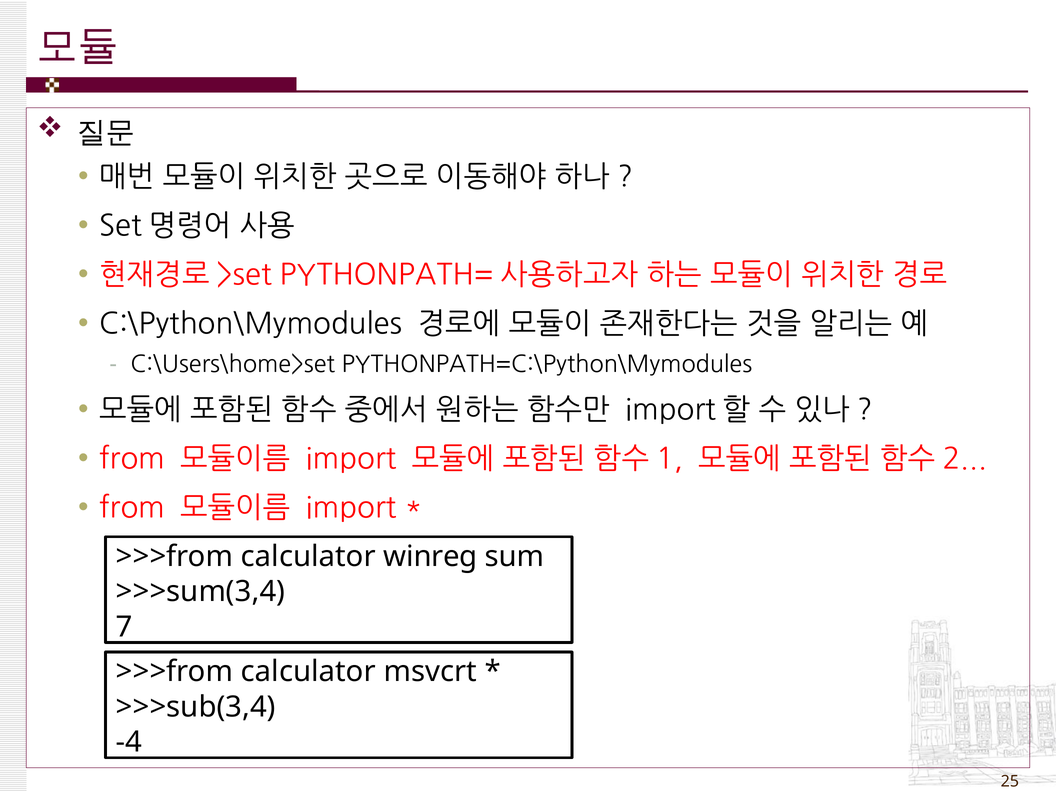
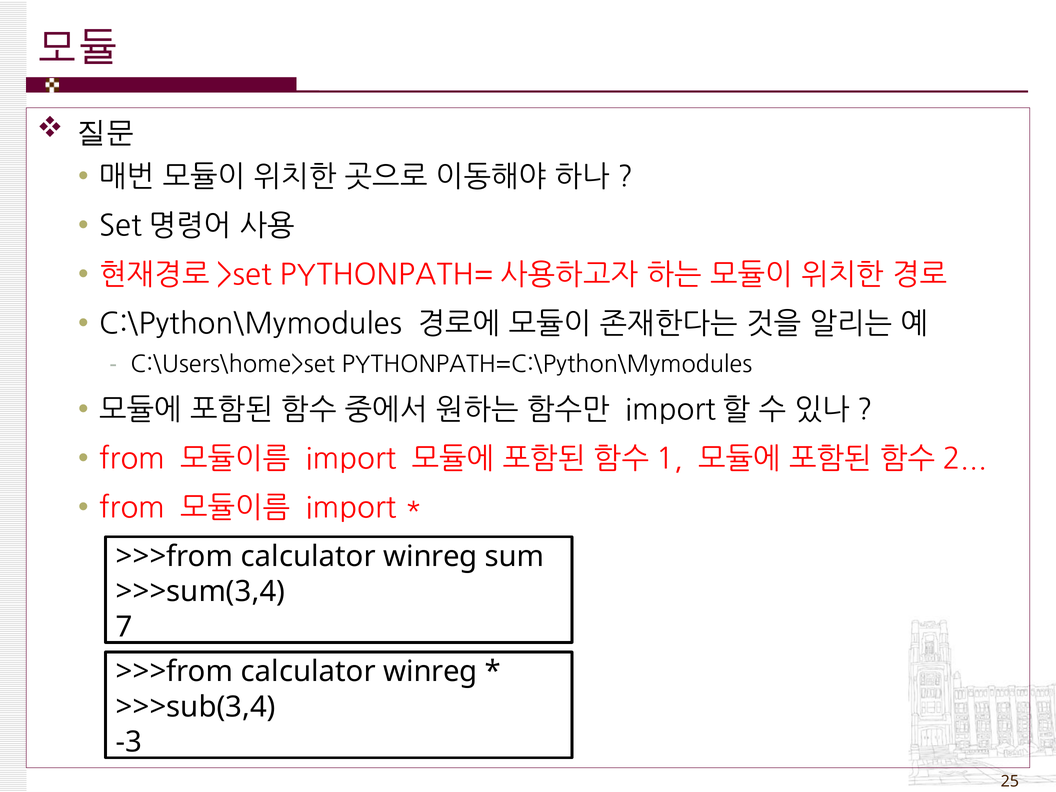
msvcrt at (430, 672): msvcrt -> winreg
-4: -4 -> -3
